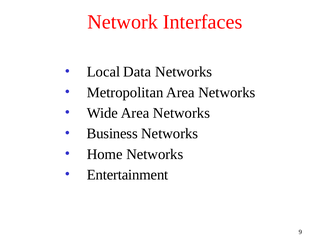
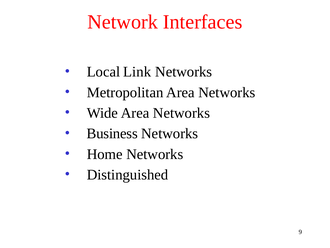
Data: Data -> Link
Entertainment: Entertainment -> Distinguished
